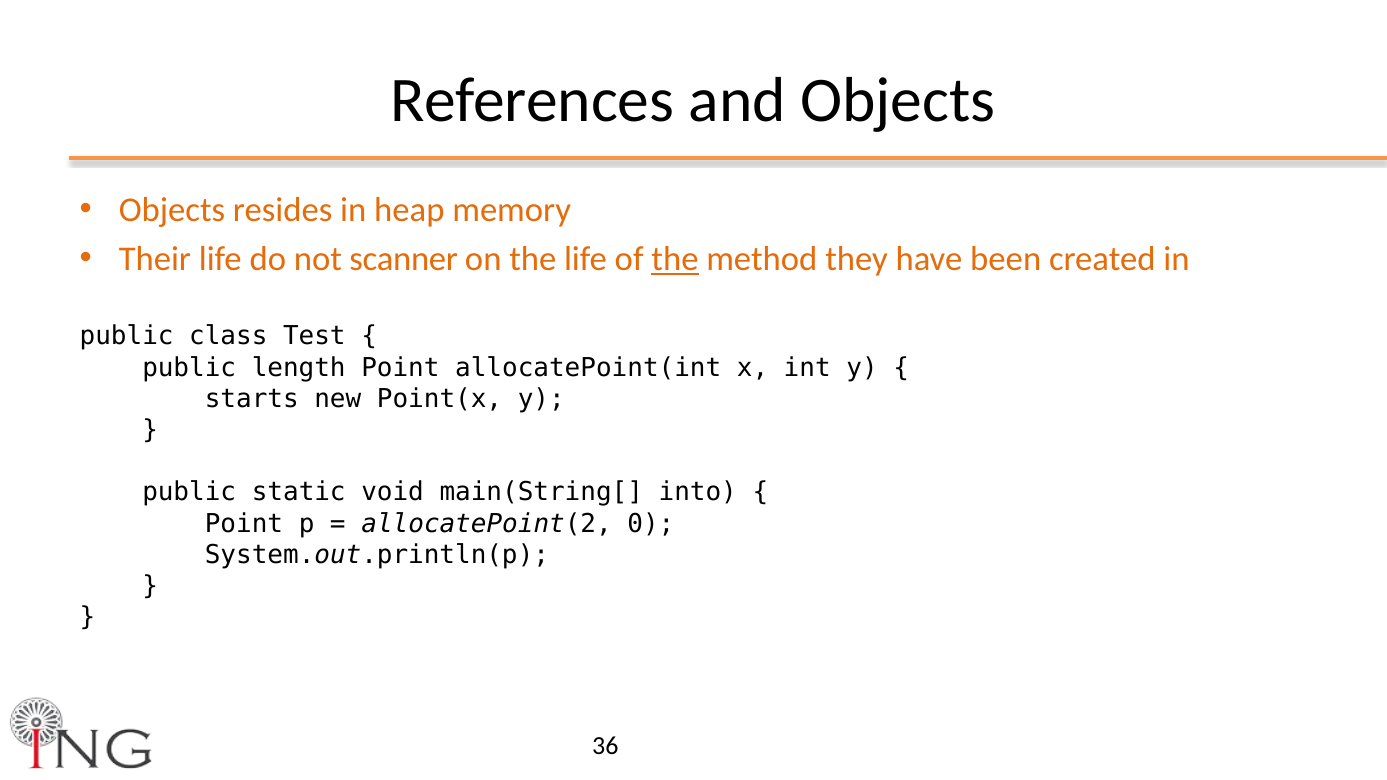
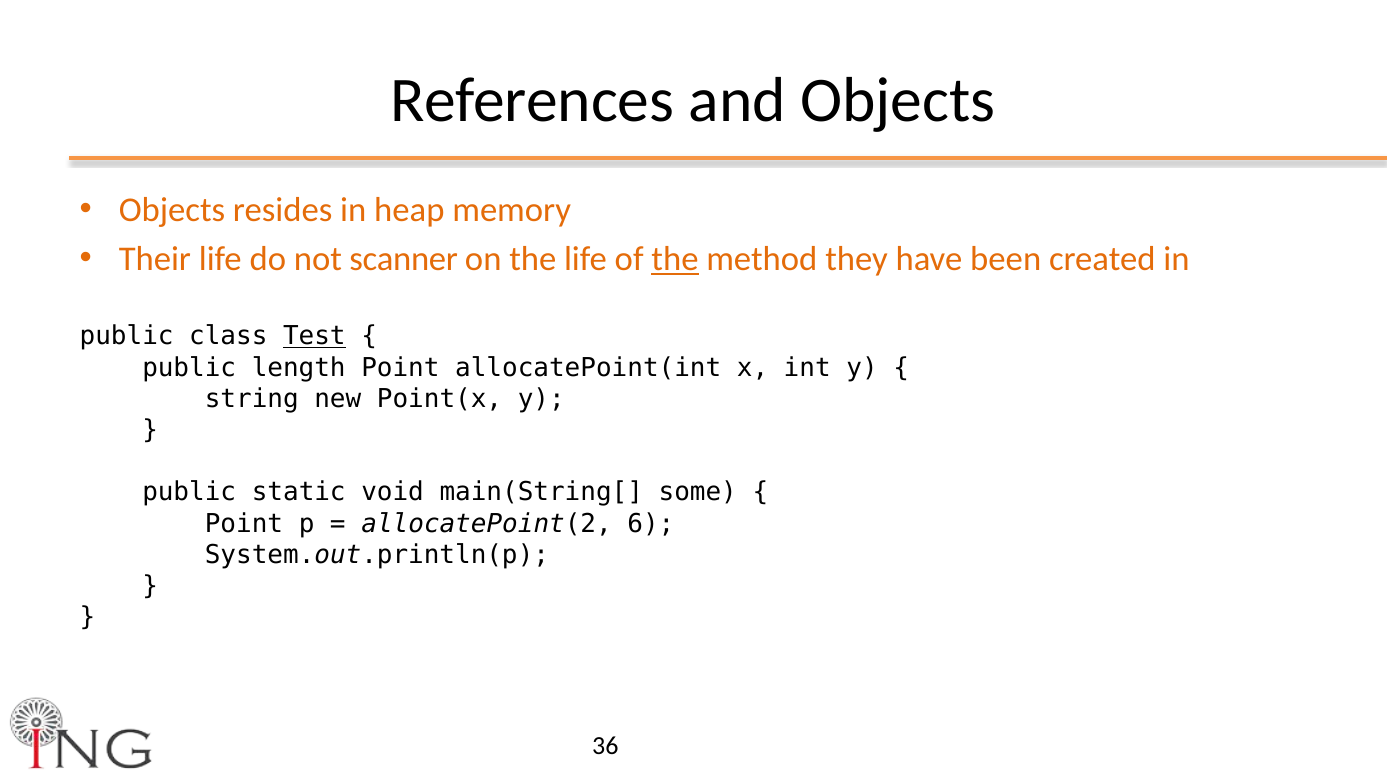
Test underline: none -> present
starts: starts -> string
into: into -> some
0: 0 -> 6
